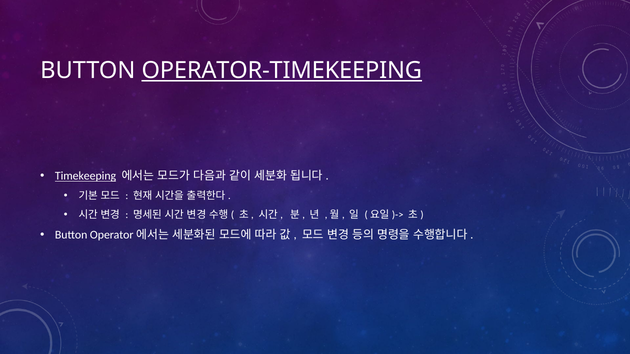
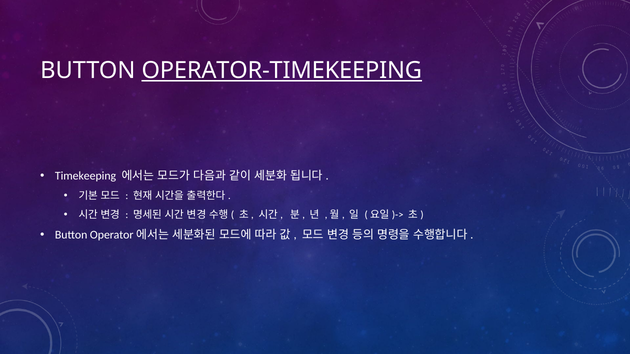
Timekeeping underline: present -> none
